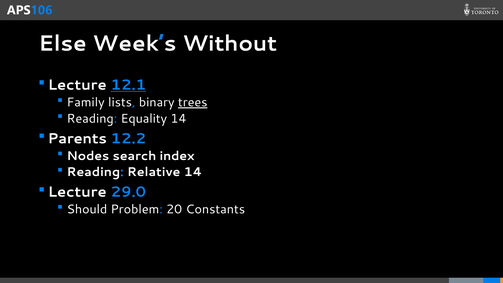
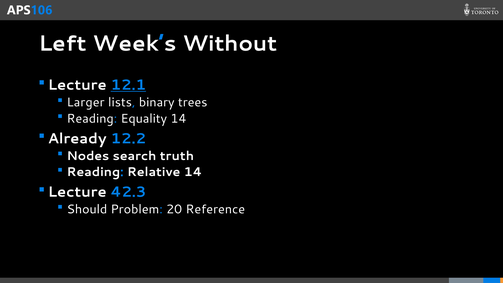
Else: Else -> Left
Family: Family -> Larger
trees underline: present -> none
Parents: Parents -> Already
index: index -> truth
29.0: 29.0 -> 42.3
Constants: Constants -> Reference
